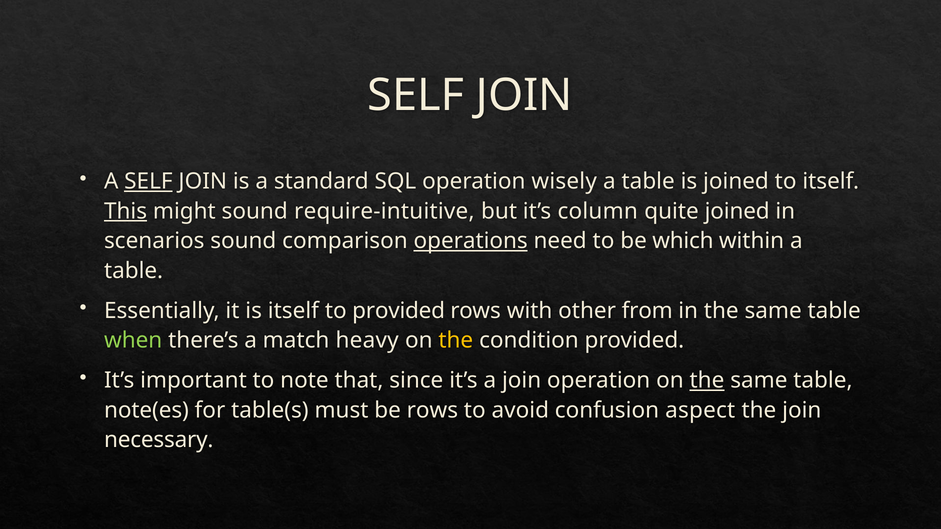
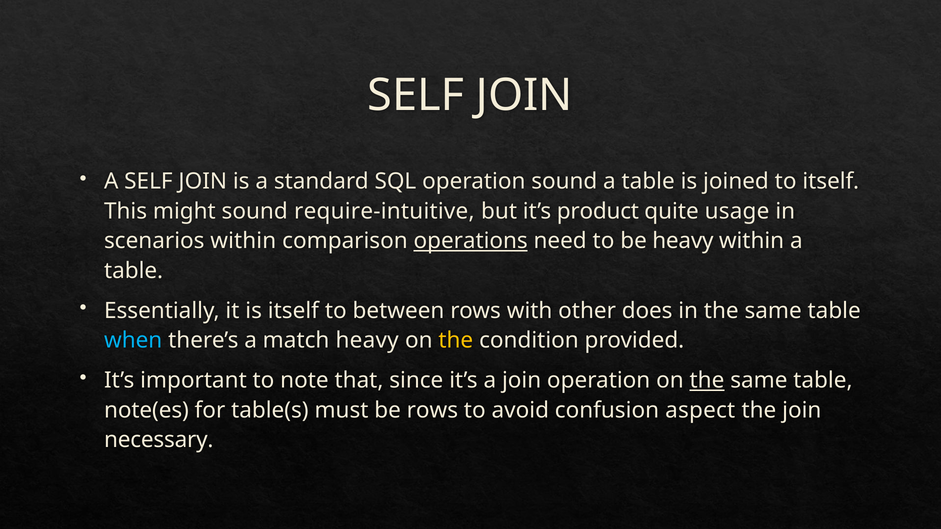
SELF at (148, 182) underline: present -> none
operation wisely: wisely -> sound
This underline: present -> none
column: column -> product
quite joined: joined -> usage
scenarios sound: sound -> within
be which: which -> heavy
to provided: provided -> between
from: from -> does
when colour: light green -> light blue
